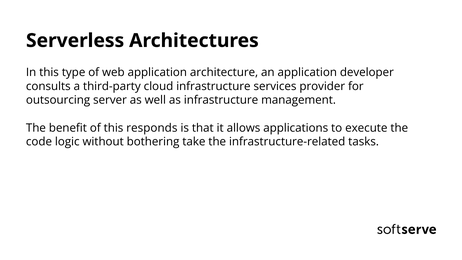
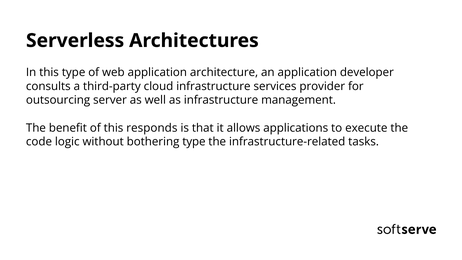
bothering take: take -> type
